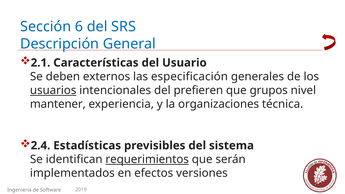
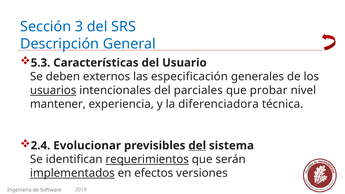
6: 6 -> 3
2.1: 2.1 -> 5.3
prefieren: prefieren -> parciales
grupos: grupos -> probar
organizaciones: organizaciones -> diferenciadora
Estadísticas: Estadísticas -> Evolucionar
del at (197, 146) underline: none -> present
implementados underline: none -> present
